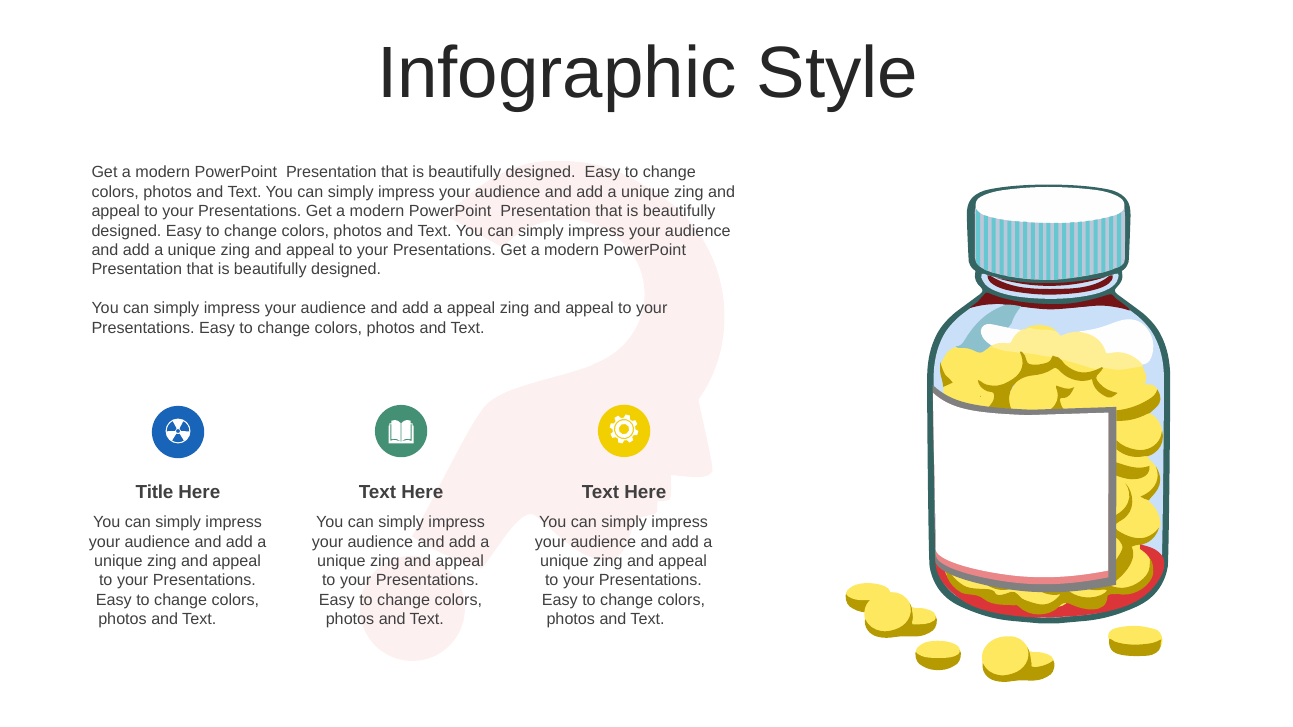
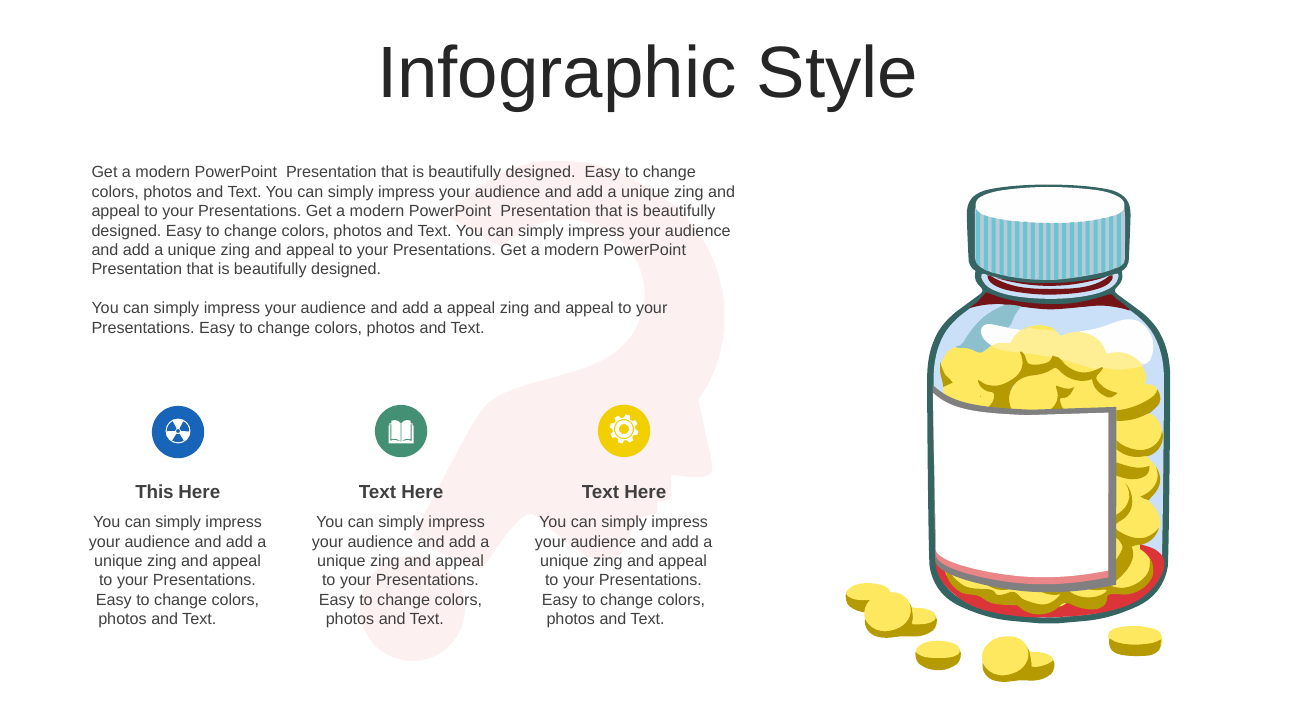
Title: Title -> This
